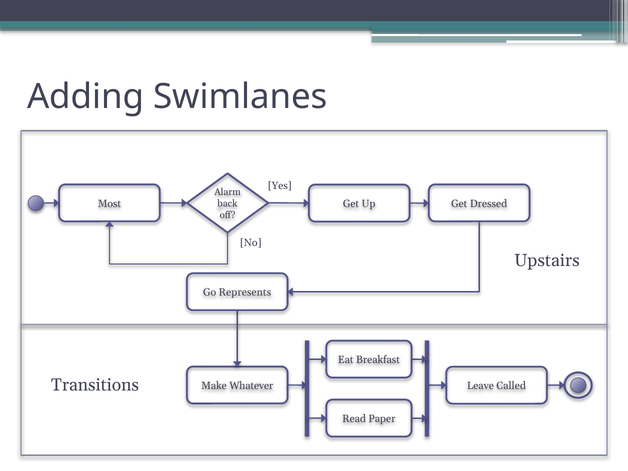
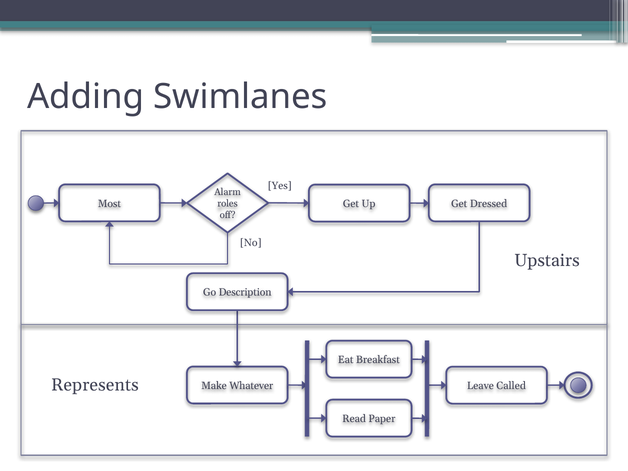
back: back -> roles
Represents: Represents -> Description
Transitions: Transitions -> Represents
